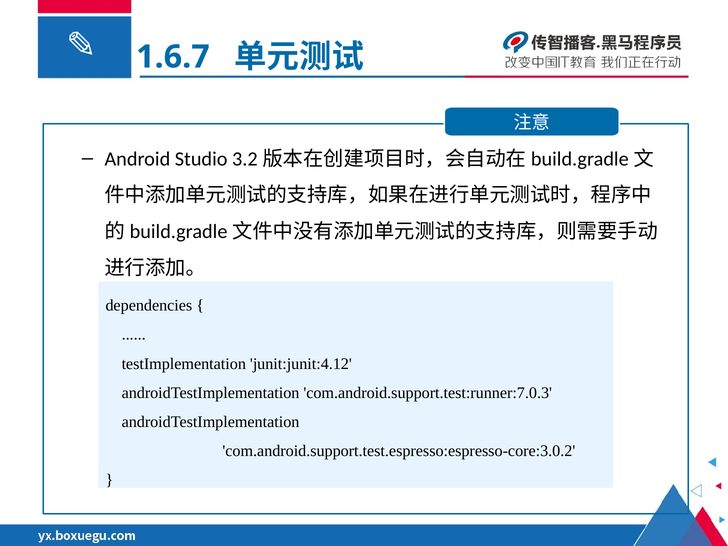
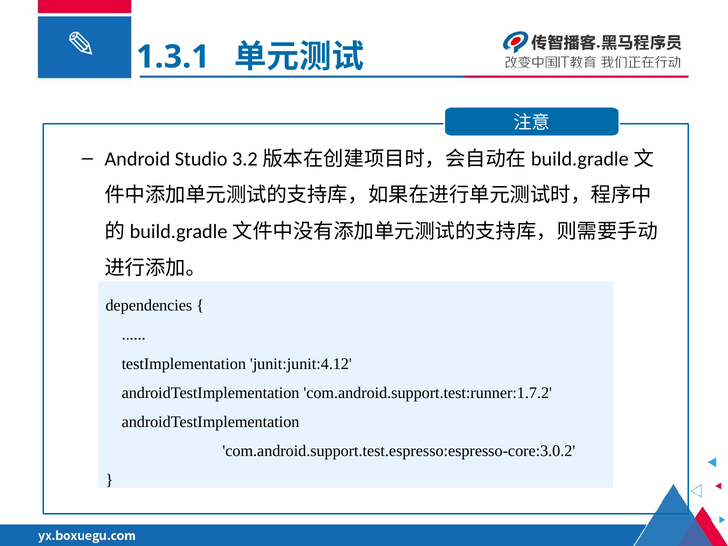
1.6.7: 1.6.7 -> 1.3.1
com.android.support.test:runner:7.0.3: com.android.support.test:runner:7.0.3 -> com.android.support.test:runner:1.7.2
